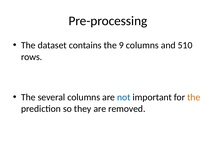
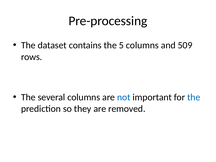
9: 9 -> 5
510: 510 -> 509
the at (194, 97) colour: orange -> blue
